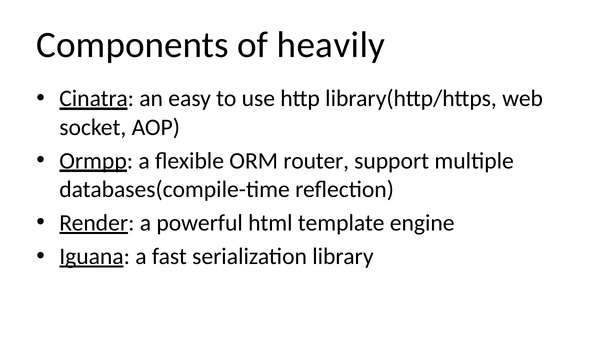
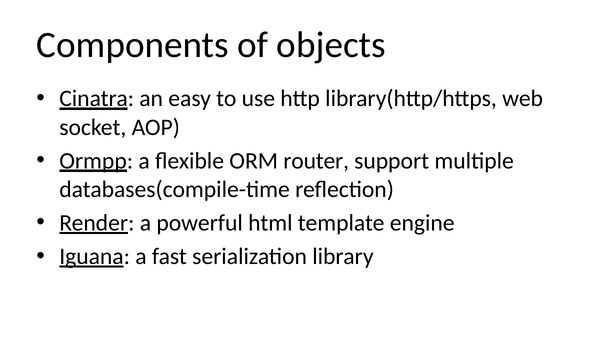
heavily: heavily -> objects
